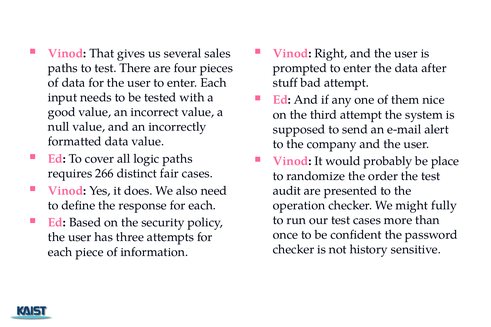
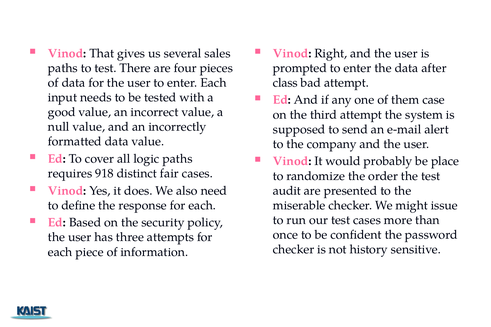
stuff: stuff -> class
nice: nice -> case
266: 266 -> 918
operation: operation -> miserable
fully: fully -> issue
